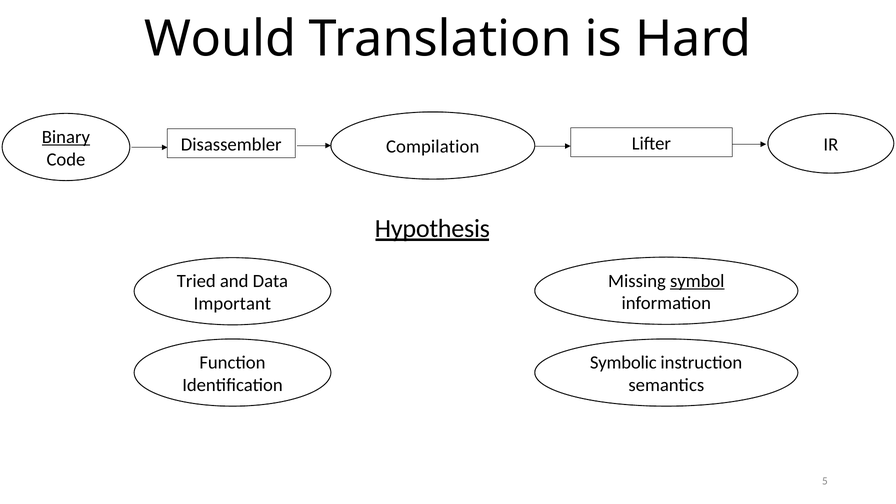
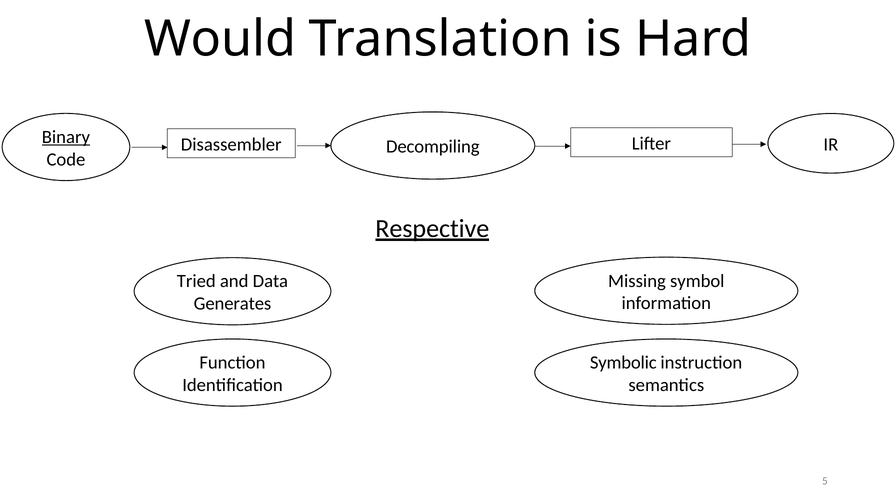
Compilation: Compilation -> Decompiling
Hypothesis: Hypothesis -> Respective
symbol underline: present -> none
Important: Important -> Generates
